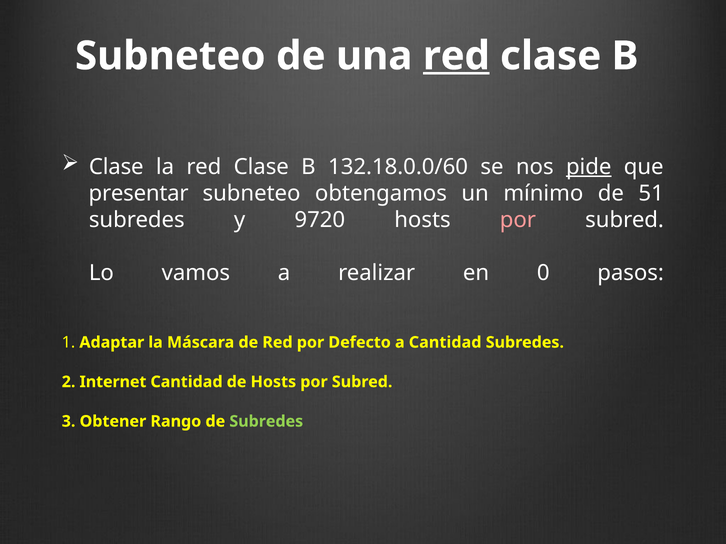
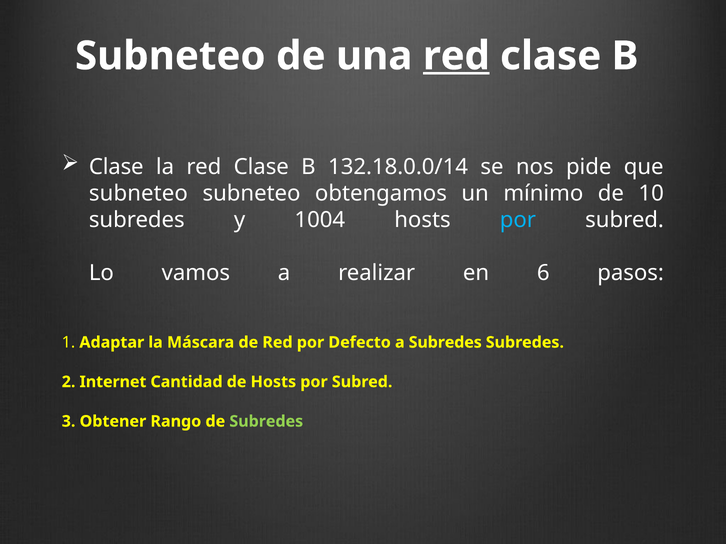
132.18.0.0/60: 132.18.0.0/60 -> 132.18.0.0/14
pide underline: present -> none
presentar at (139, 194): presentar -> subneteo
51: 51 -> 10
9720: 9720 -> 1004
por at (518, 220) colour: pink -> light blue
0: 0 -> 6
a Cantidad: Cantidad -> Subredes
